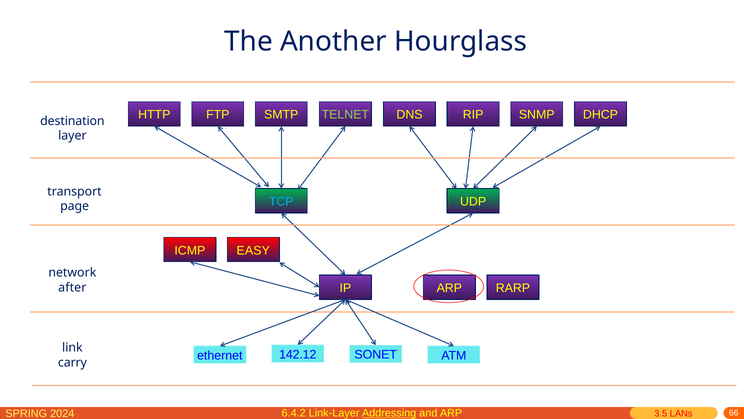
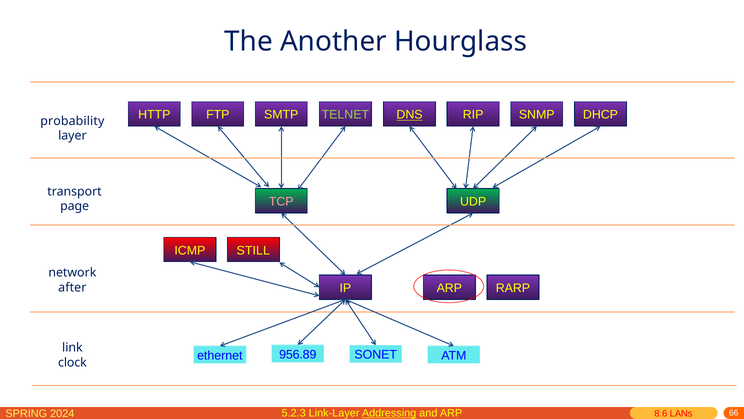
DNS underline: none -> present
destination: destination -> probability
TCP colour: light blue -> pink
EASY: EASY -> STILL
142.12: 142.12 -> 956.89
carry: carry -> clock
6.4.2: 6.4.2 -> 5.2.3
3.5: 3.5 -> 8.6
